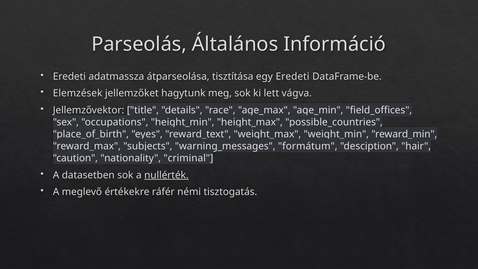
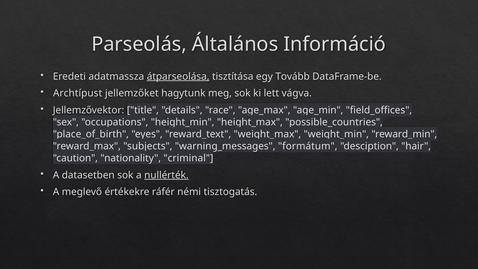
átparseolása underline: none -> present
egy Eredeti: Eredeti -> Tovább
Elemzések: Elemzések -> Archtípust
